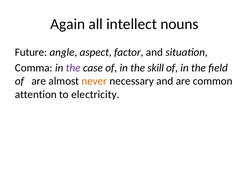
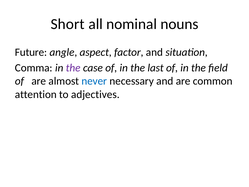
Again: Again -> Short
intellect: intellect -> nominal
skill: skill -> last
never colour: orange -> blue
electricity: electricity -> adjectives
